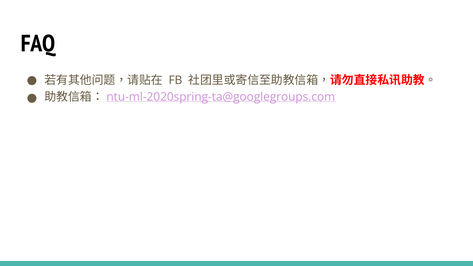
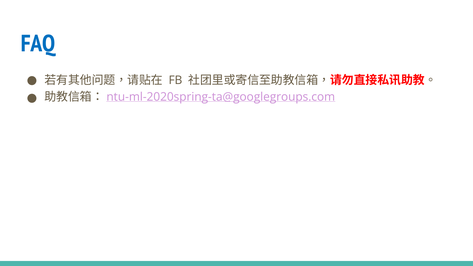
FAQ colour: black -> blue
